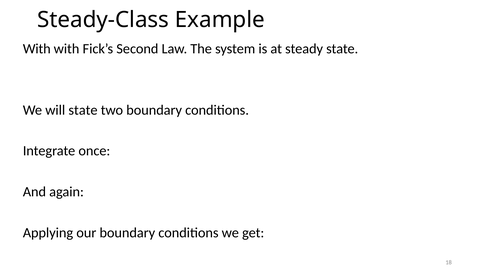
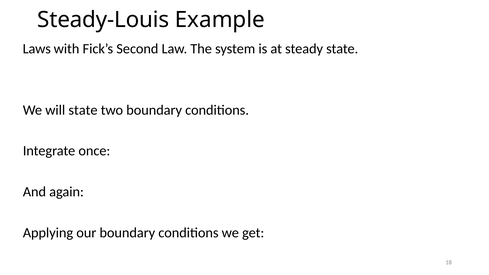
Steady-Class: Steady-Class -> Steady-Louis
With at (37, 49): With -> Laws
